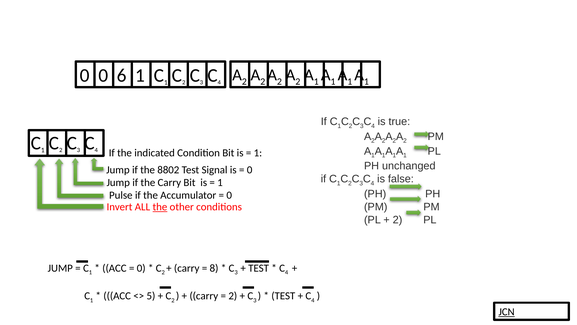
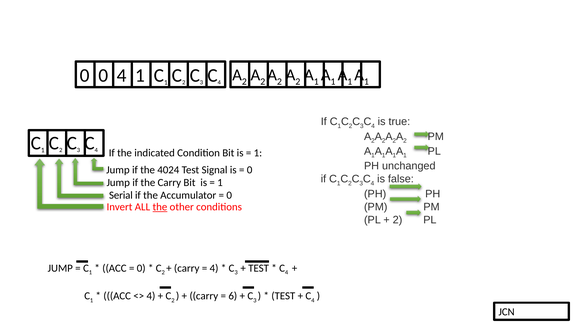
0 6: 6 -> 4
8802: 8802 -> 4024
Pulse: Pulse -> Serial
8 at (214, 268): 8 -> 4
5 at (151, 296): 5 -> 4
2 at (233, 296): 2 -> 6
JCN underline: present -> none
